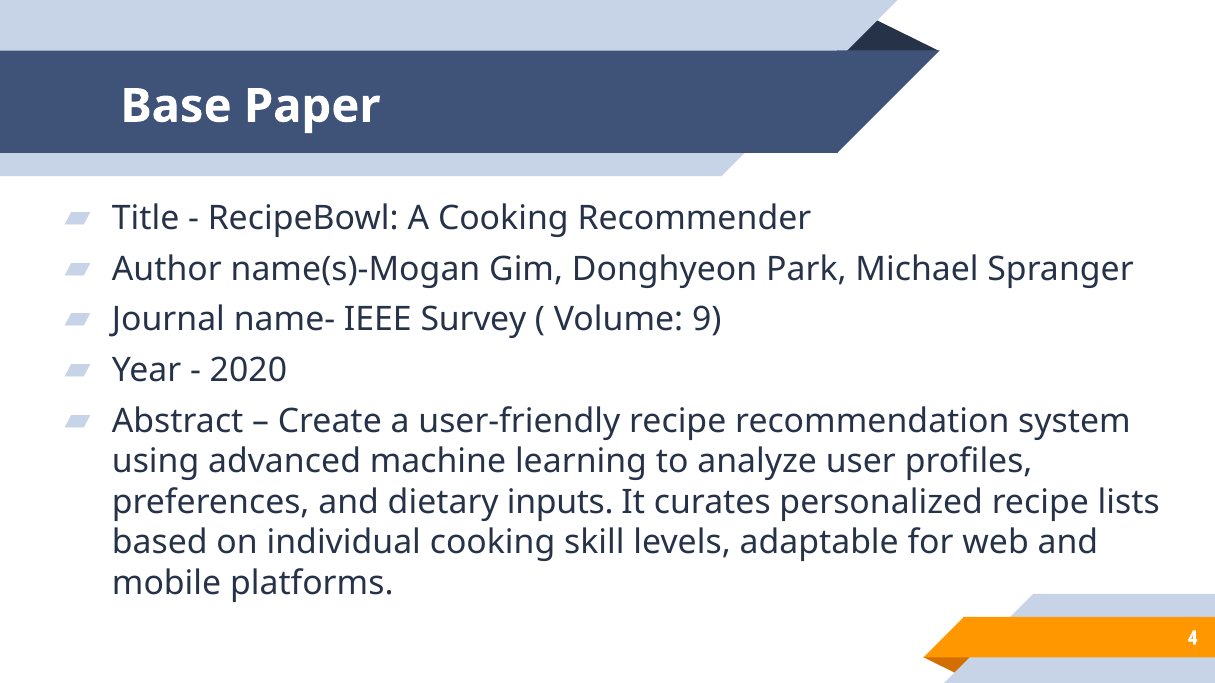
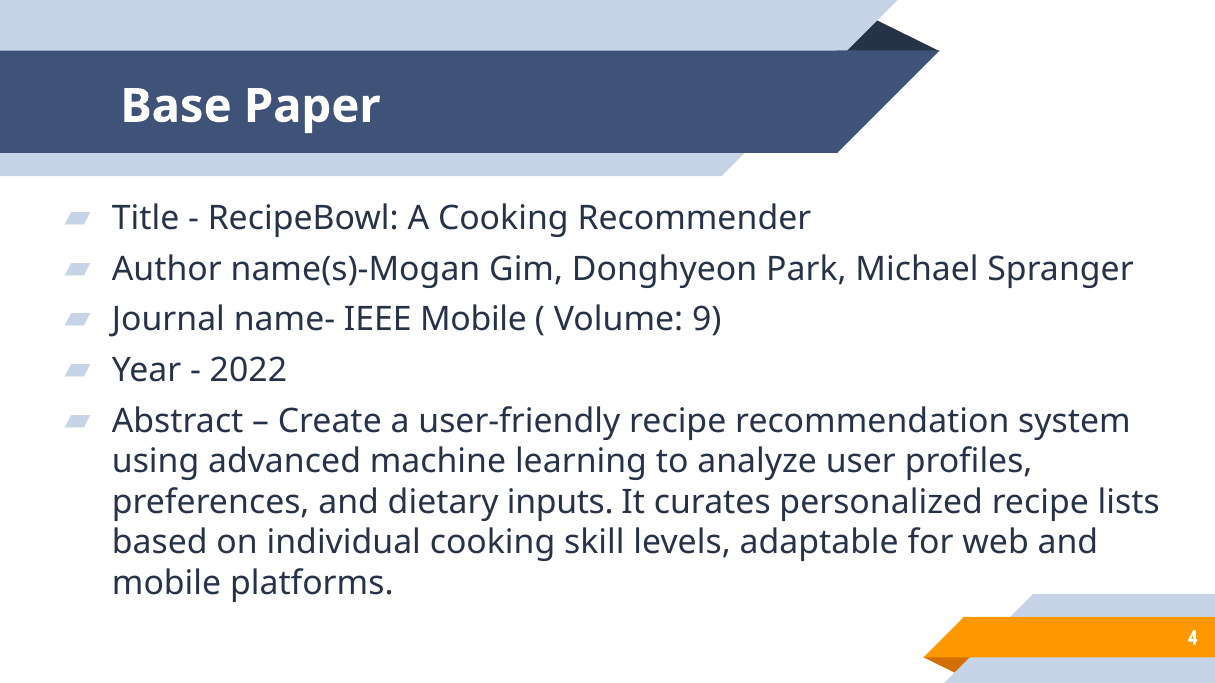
IEEE Survey: Survey -> Mobile
2020: 2020 -> 2022
